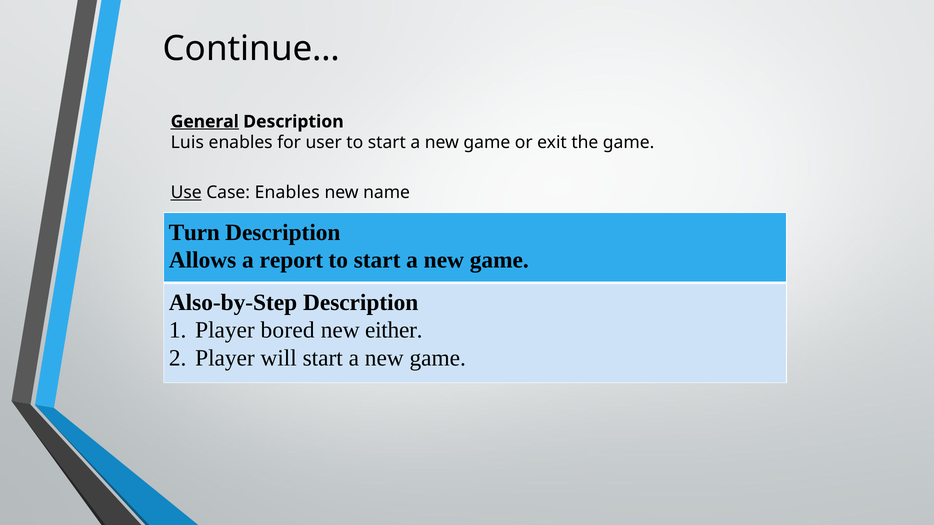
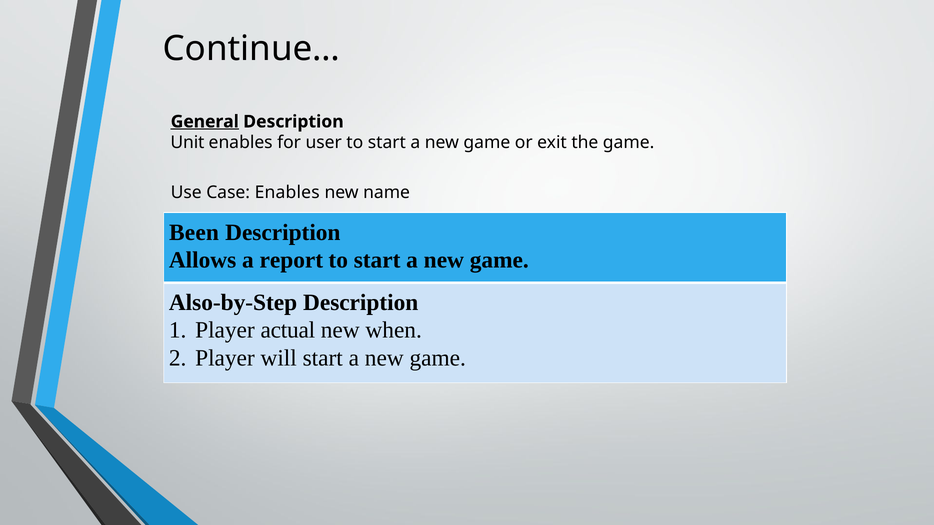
Luis: Luis -> Unit
Use underline: present -> none
Turn: Turn -> Been
bored: bored -> actual
either: either -> when
